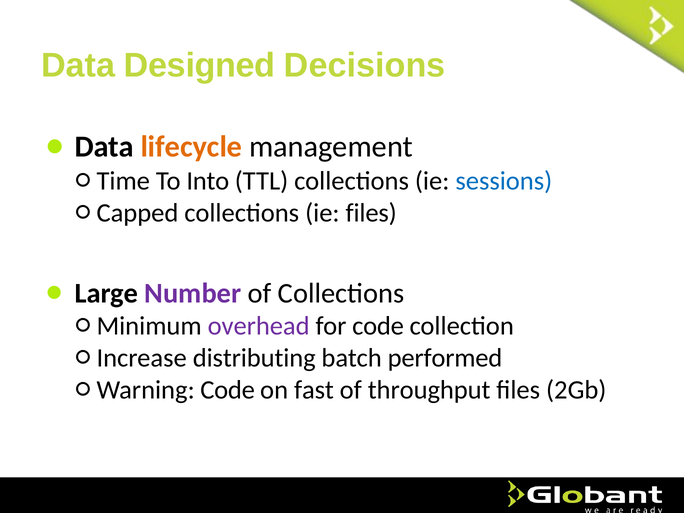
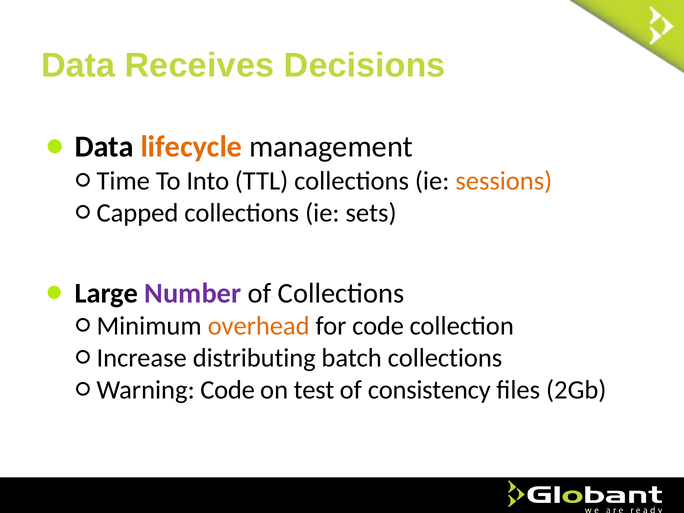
Designed: Designed -> Receives
sessions colour: blue -> orange
ie files: files -> sets
overhead colour: purple -> orange
batch performed: performed -> collections
fast: fast -> test
throughput: throughput -> consistency
